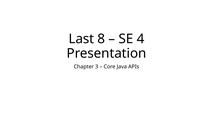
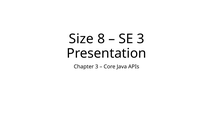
Last: Last -> Size
SE 4: 4 -> 3
